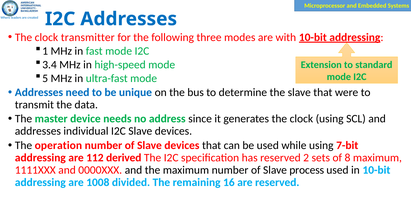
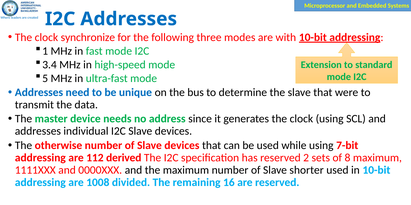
transmitter: transmitter -> synchronize
operation: operation -> otherwise
process: process -> shorter
